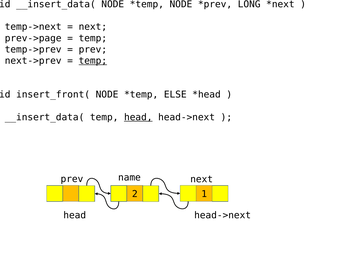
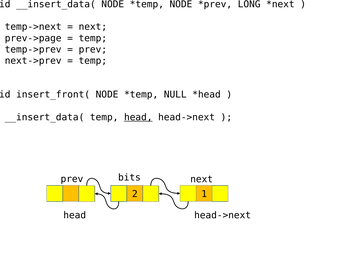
temp at (93, 61) underline: present -> none
ELSE: ELSE -> NULL
name: name -> bits
